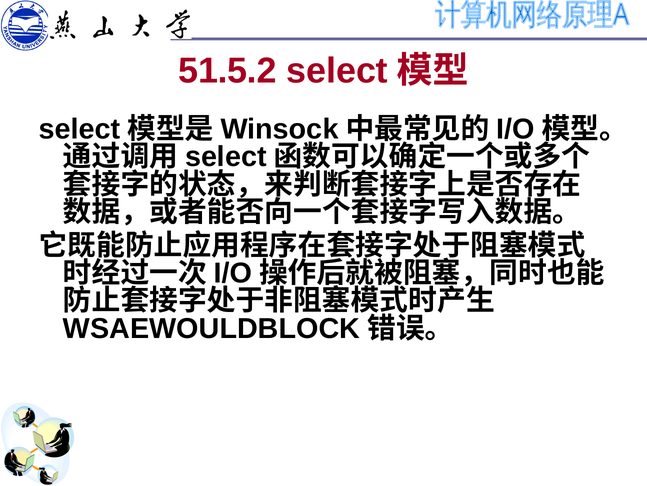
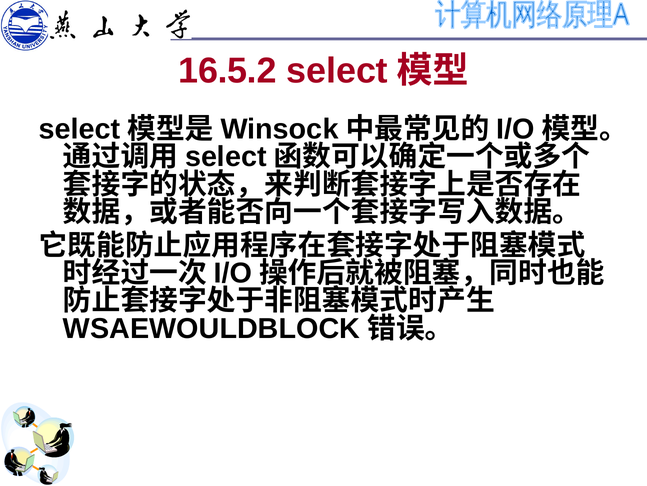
51.5.2: 51.5.2 -> 16.5.2
